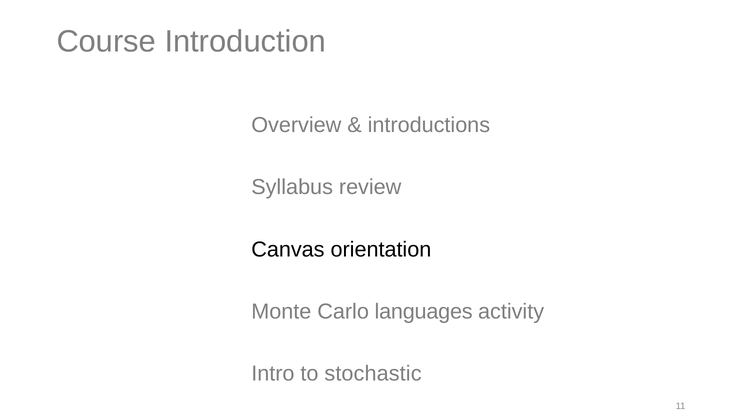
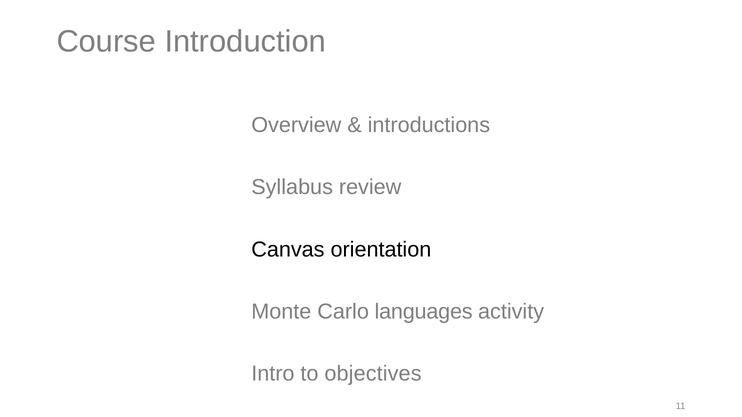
stochastic: stochastic -> objectives
